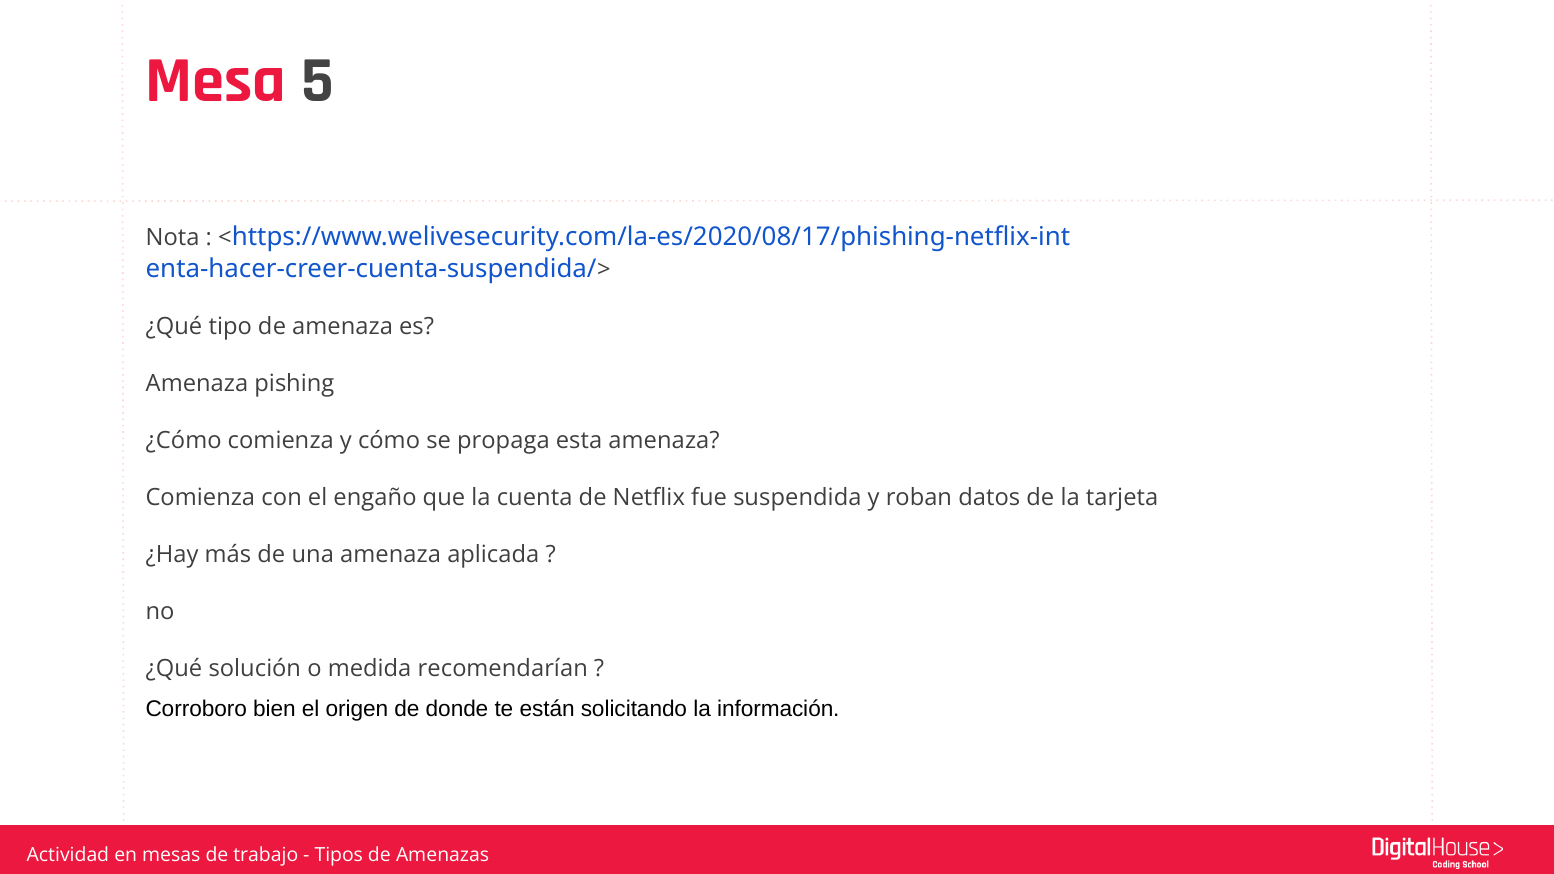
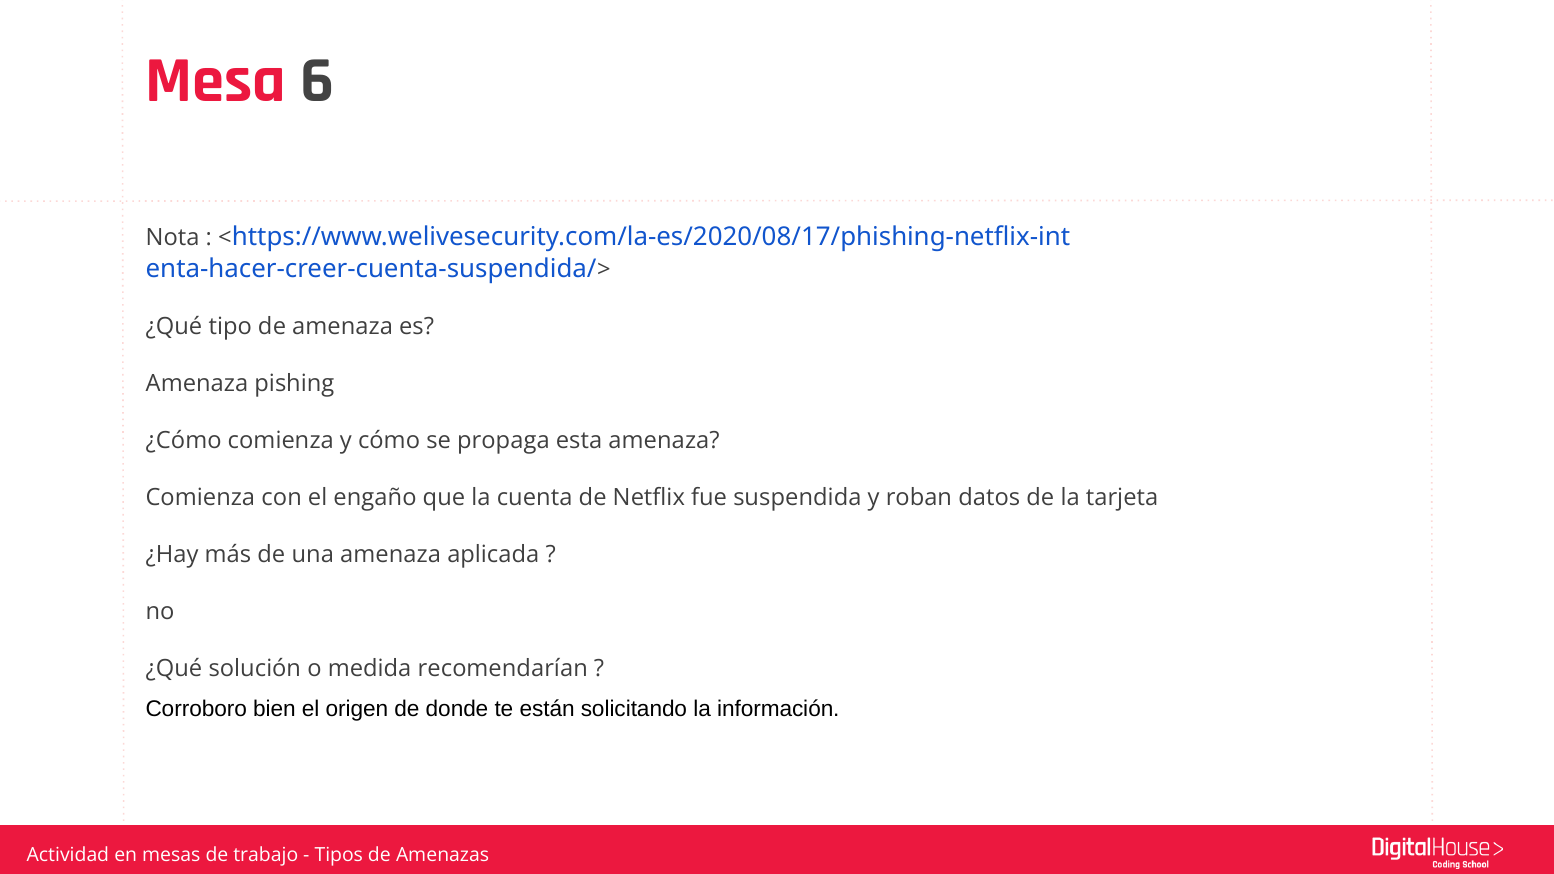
5: 5 -> 6
